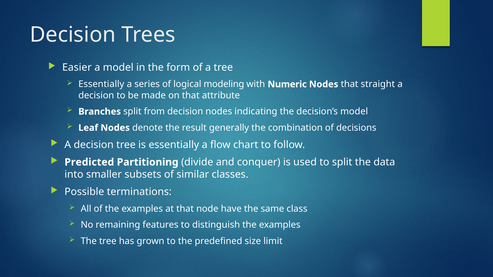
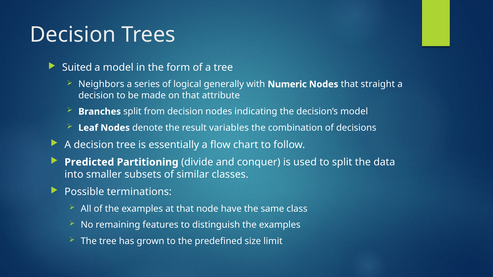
Easier: Easier -> Suited
Essentially at (101, 84): Essentially -> Neighbors
modeling: modeling -> generally
generally: generally -> variables
